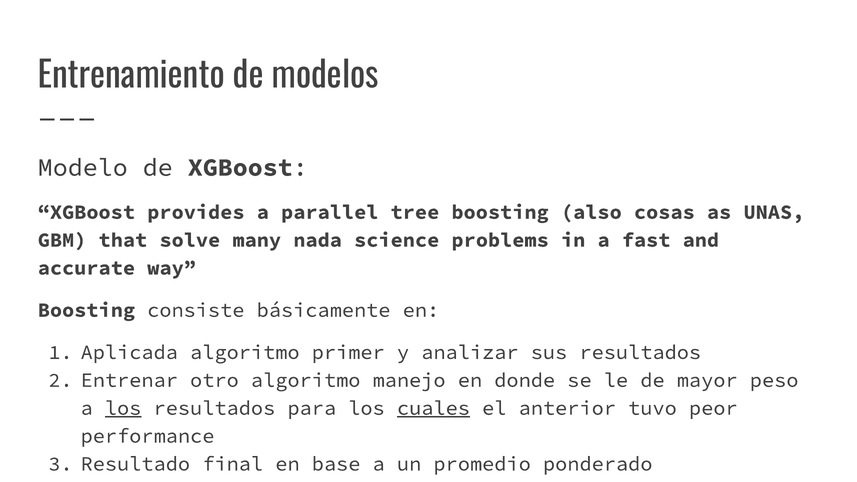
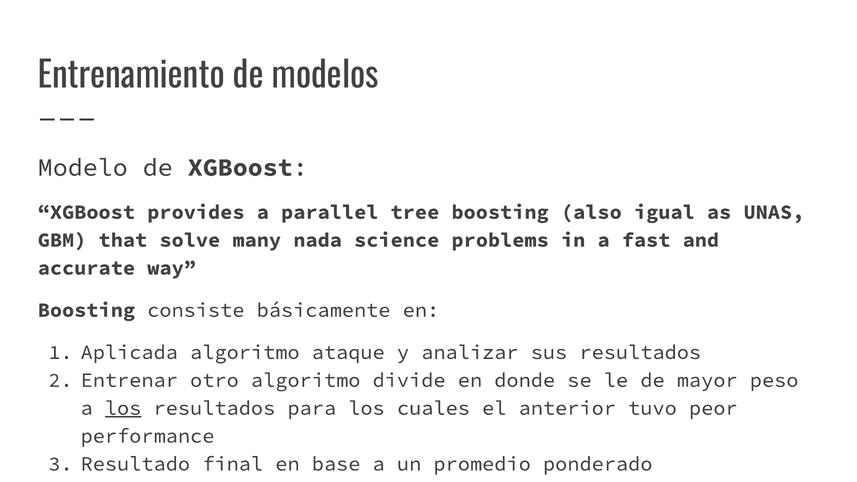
cosas: cosas -> igual
primer: primer -> ataque
manejo: manejo -> divide
cuales underline: present -> none
